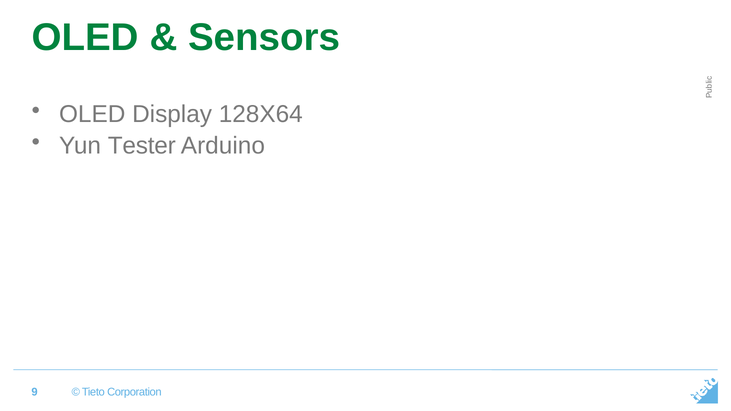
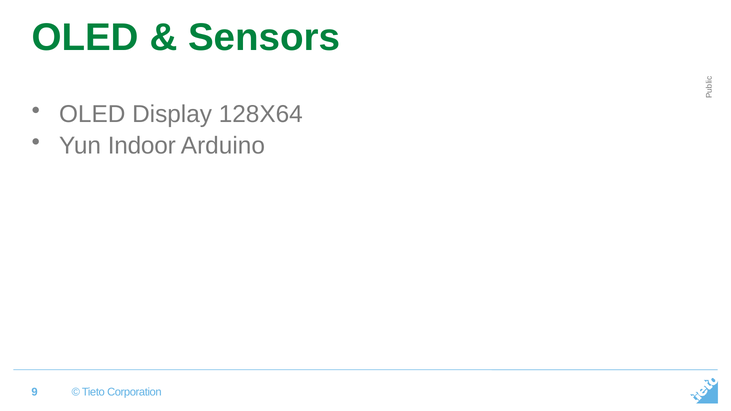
Tester: Tester -> Indoor
